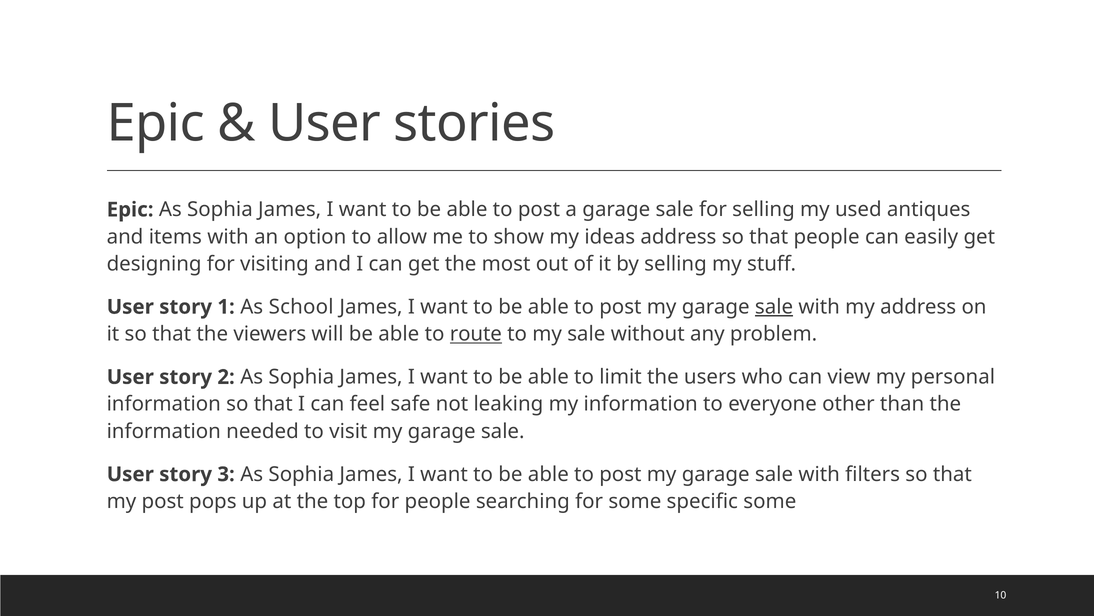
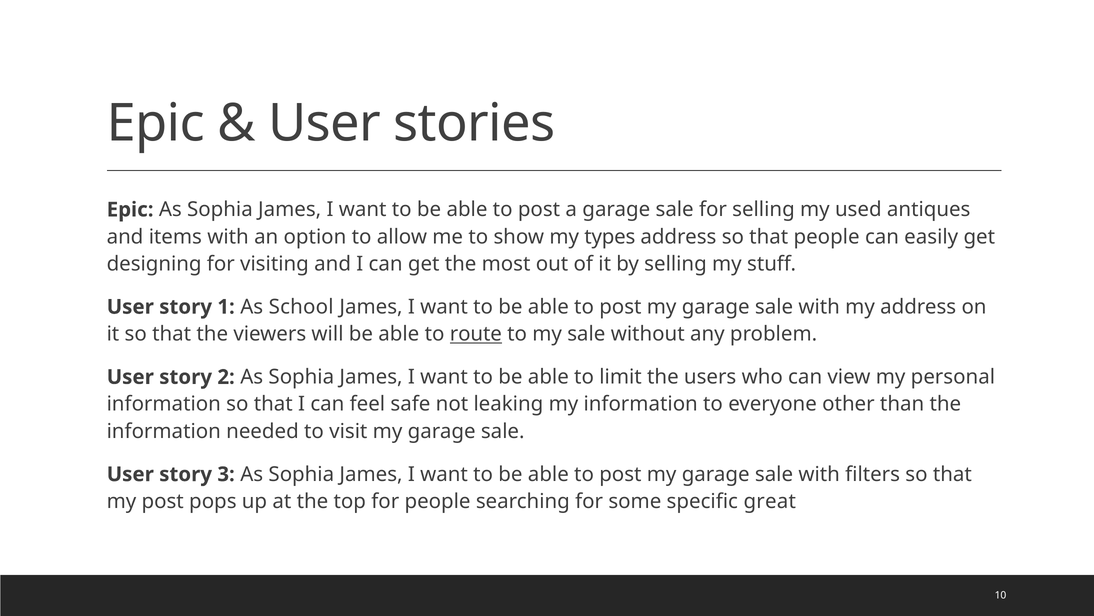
ideas: ideas -> types
sale at (774, 307) underline: present -> none
specific some: some -> great
